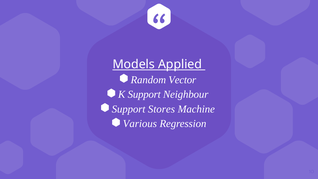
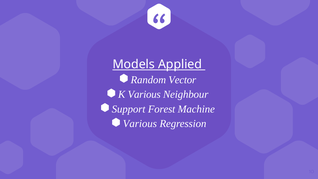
K Support: Support -> Various
Stores: Stores -> Forest
